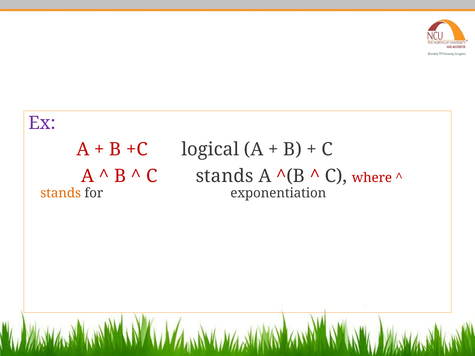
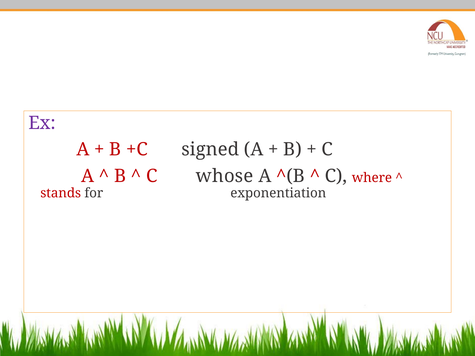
logical: logical -> signed
C stands: stands -> whose
stands at (61, 193) colour: orange -> red
